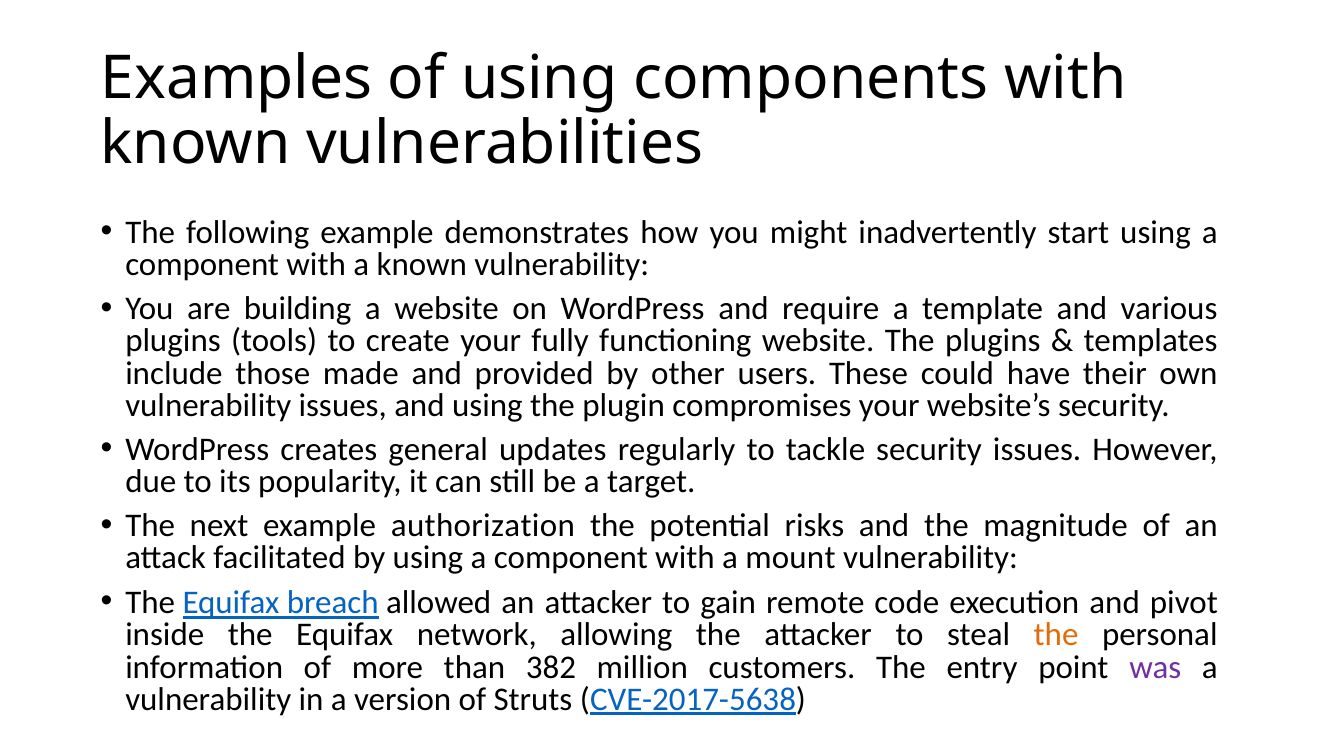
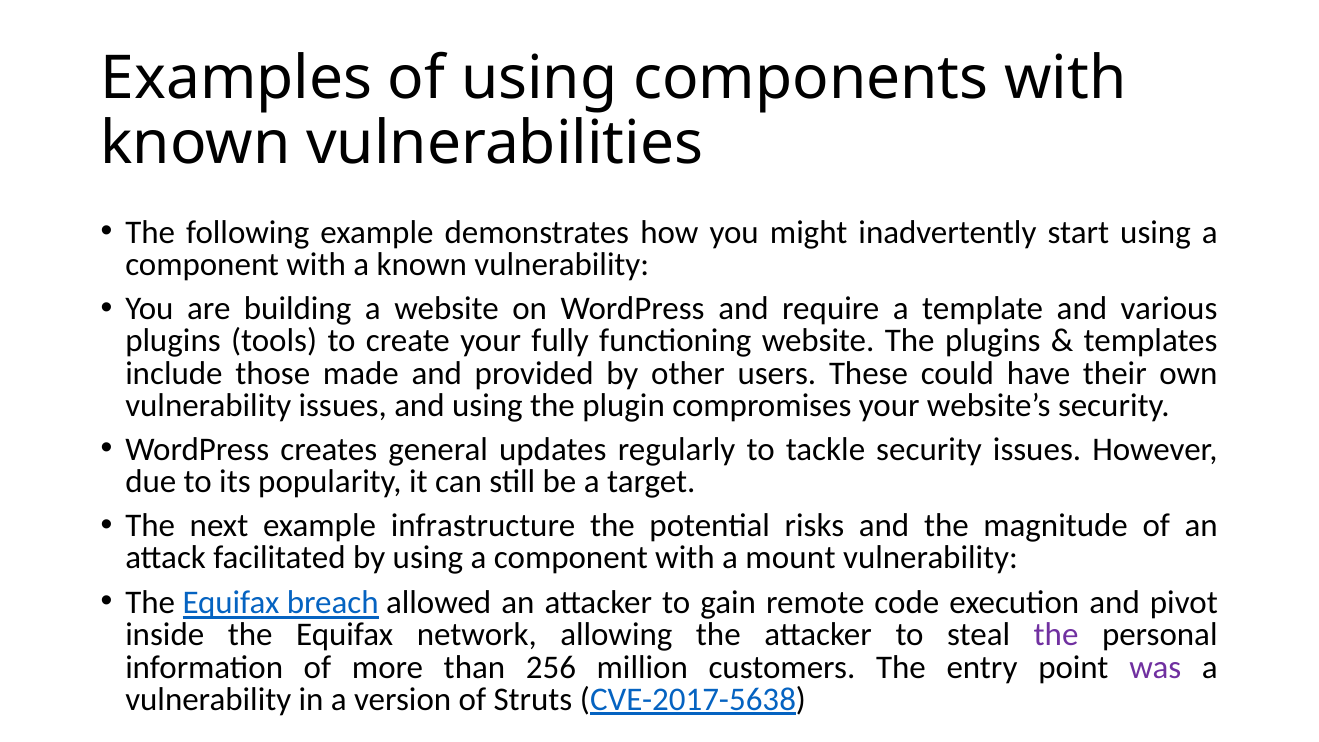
authorization: authorization -> infrastructure
the at (1056, 635) colour: orange -> purple
382: 382 -> 256
